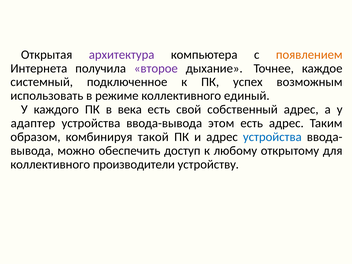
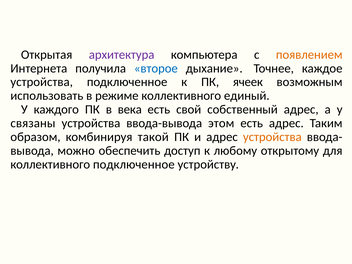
второе colour: purple -> blue
системный at (42, 82): системный -> устройства
успех: успех -> ячеек
адаптер: адаптер -> связаны
устройства at (272, 137) colour: blue -> orange
коллективного производители: производители -> подключенное
